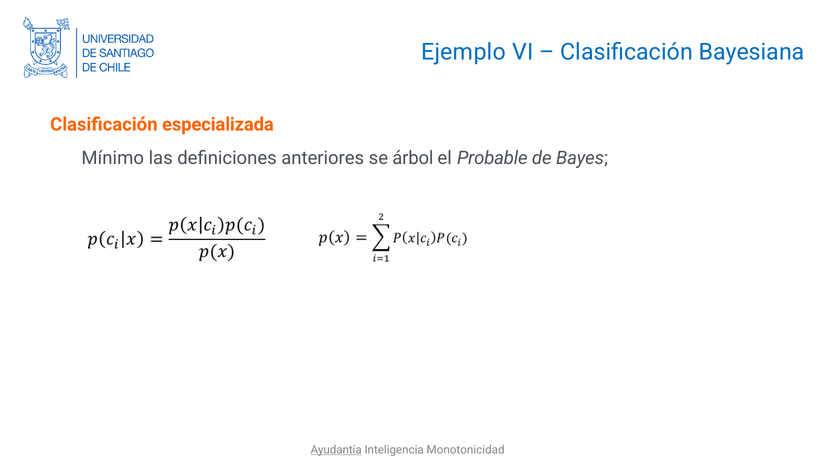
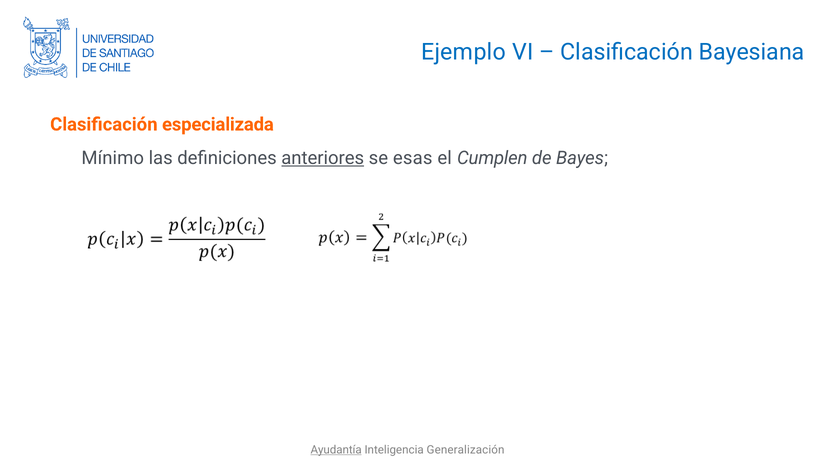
anteriores underline: none -> present
árbol: árbol -> esas
Probable: Probable -> Cumplen
Monotonicidad: Monotonicidad -> Generalización
